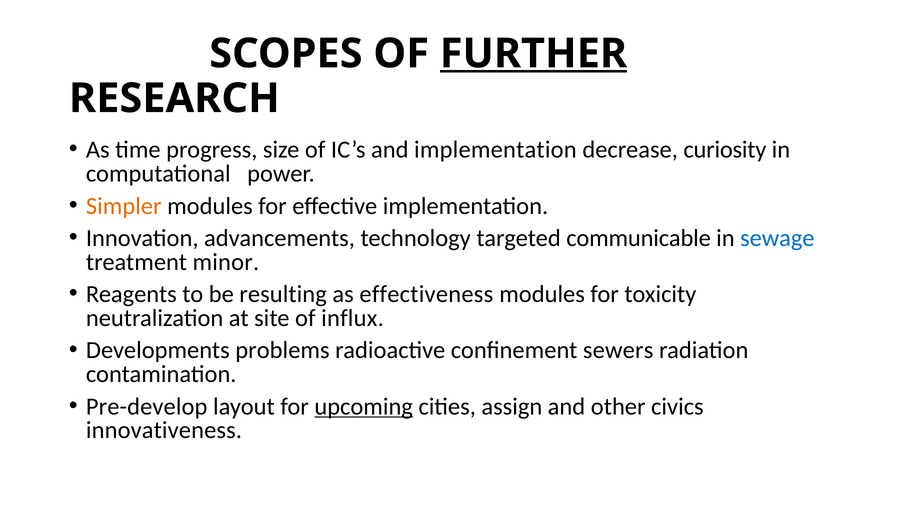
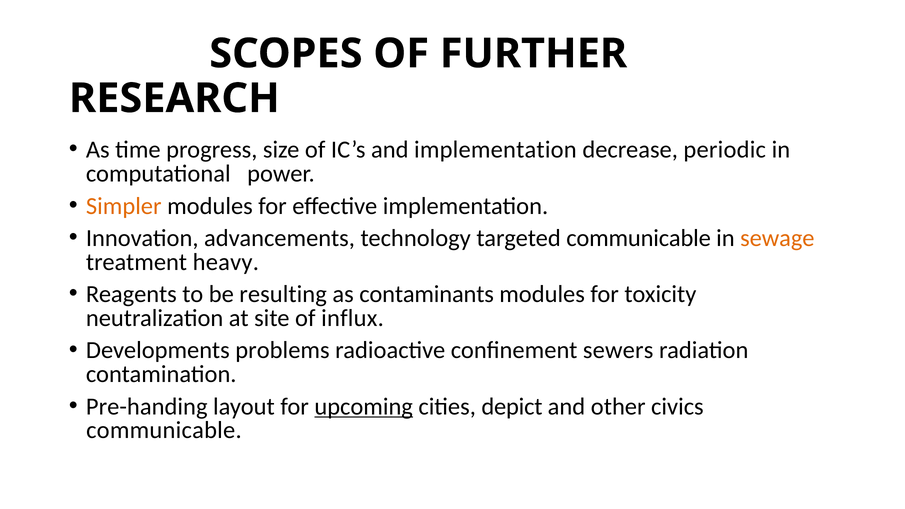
FURTHER underline: present -> none
curiosity: curiosity -> periodic
sewage colour: blue -> orange
minor: minor -> heavy
effectiveness: effectiveness -> contaminants
Pre-develop: Pre-develop -> Pre-handing
assign: assign -> depict
innovativeness at (164, 430): innovativeness -> communicable
